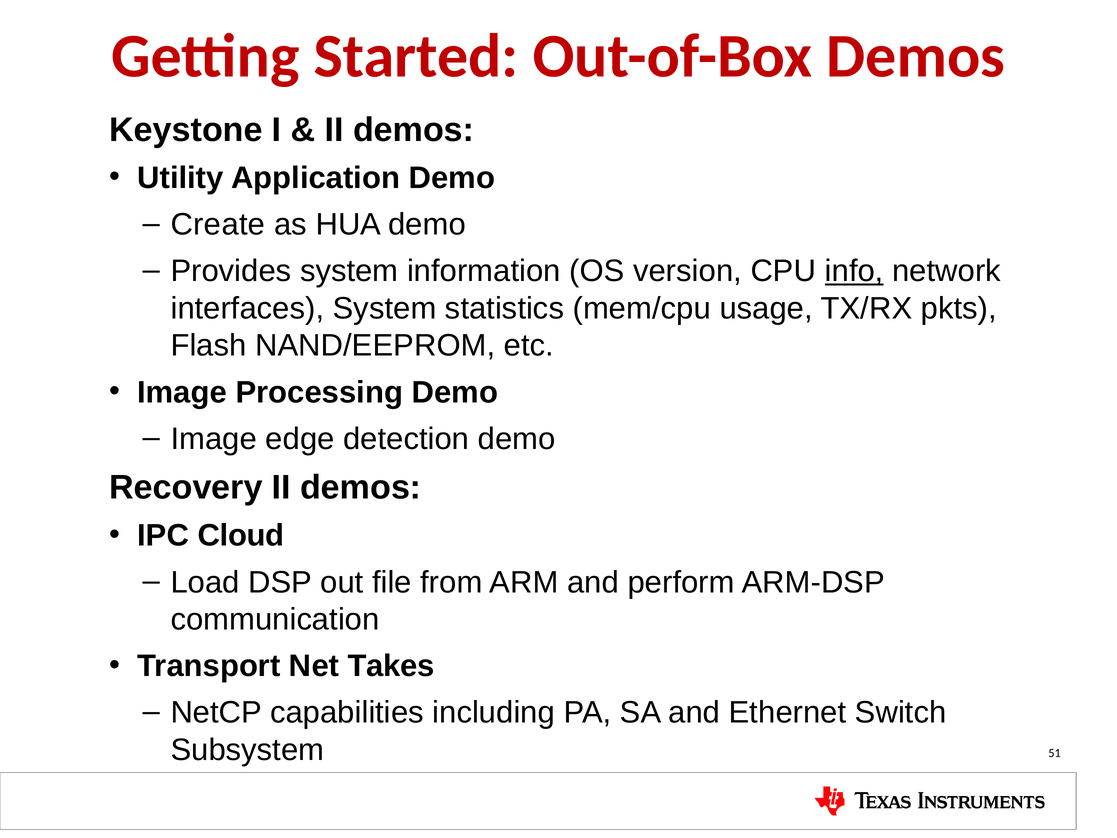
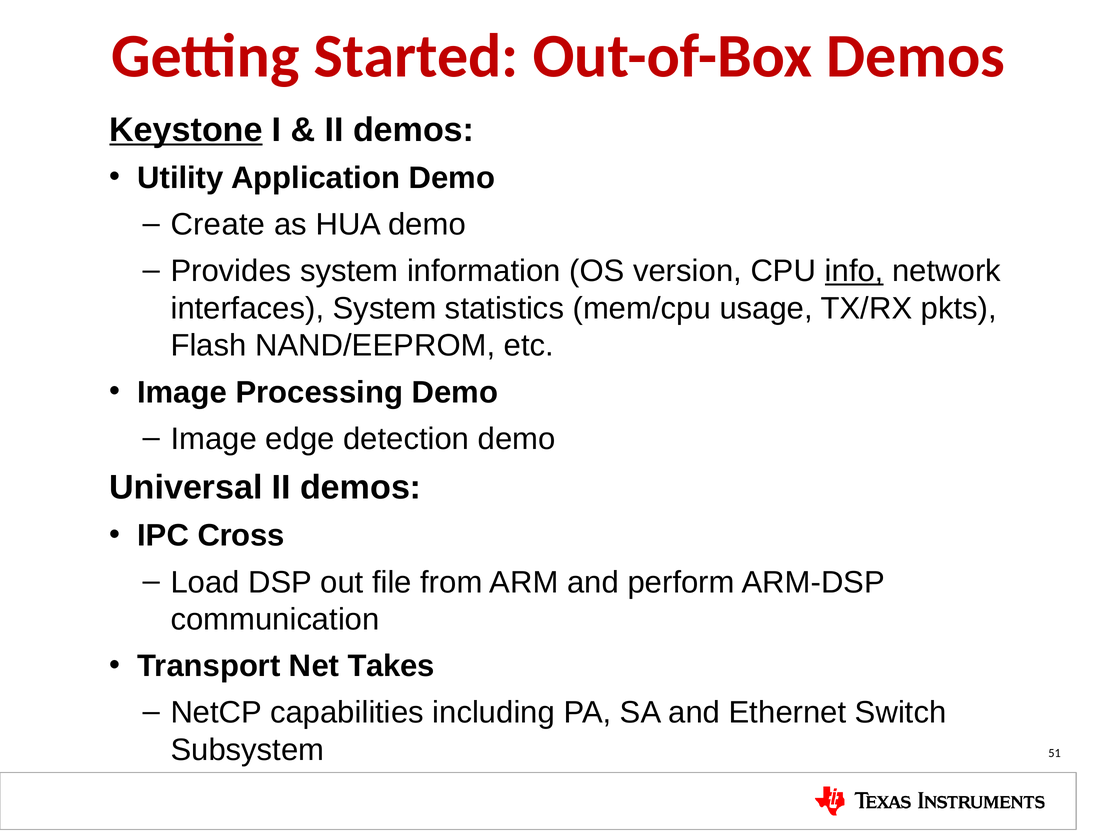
Keystone underline: none -> present
Recovery: Recovery -> Universal
Cloud: Cloud -> Cross
